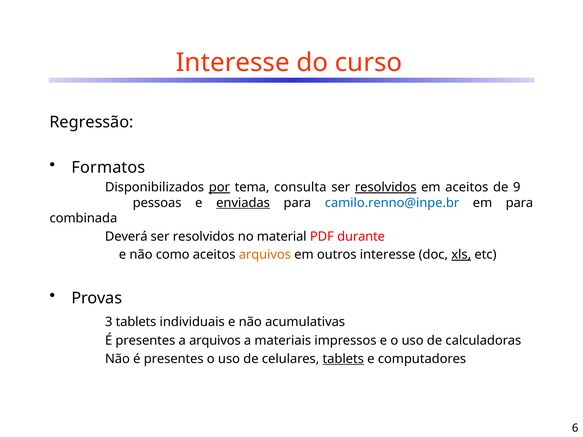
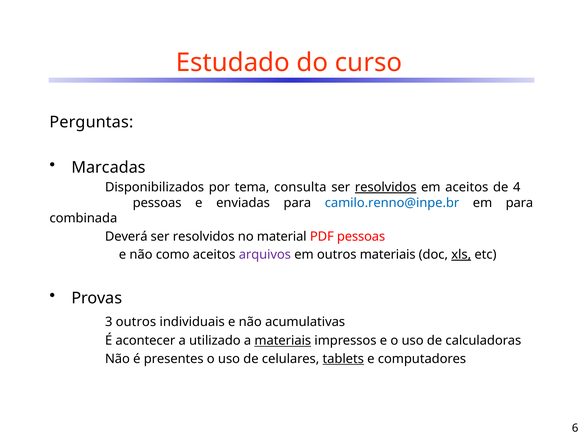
Interesse at (233, 63): Interesse -> Estudado
Regressão: Regressão -> Perguntas
Formatos: Formatos -> Marcadas
por underline: present -> none
9: 9 -> 4
enviadas underline: present -> none
PDF durante: durante -> pessoas
arquivos at (265, 255) colour: orange -> purple
outros interesse: interesse -> materiais
3 tablets: tablets -> outros
presentes at (145, 341): presentes -> acontecer
a arquivos: arquivos -> utilizado
materiais at (283, 341) underline: none -> present
